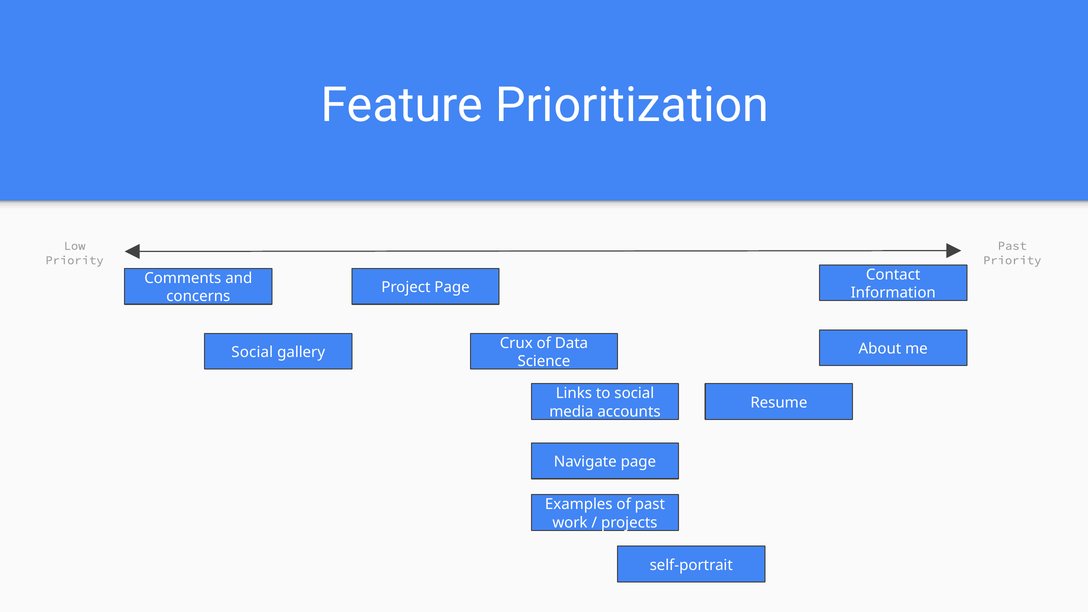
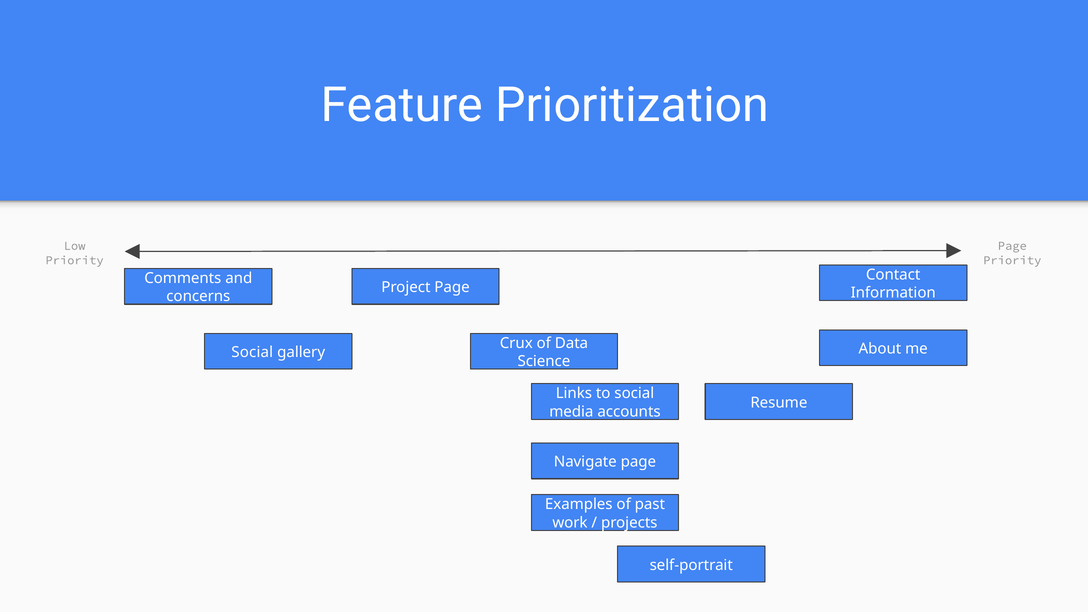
Past at (1012, 246): Past -> Page
